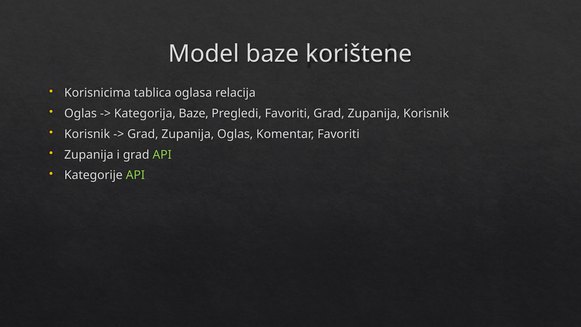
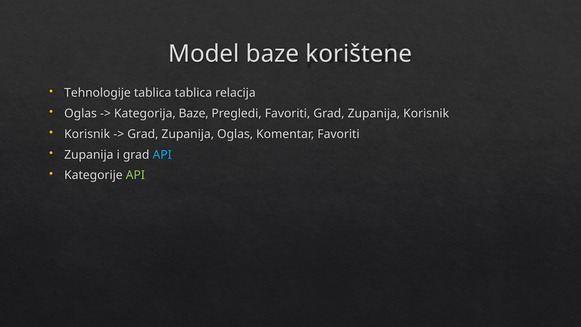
Korisnicima: Korisnicima -> Tehnologije
tablica oglasa: oglasa -> tablica
API at (162, 155) colour: light green -> light blue
